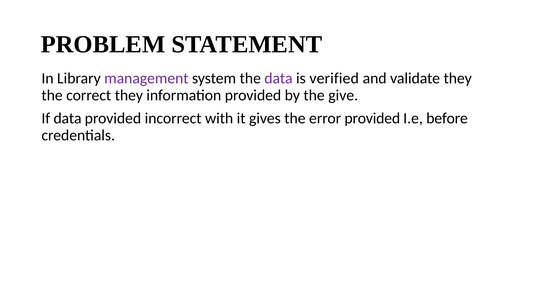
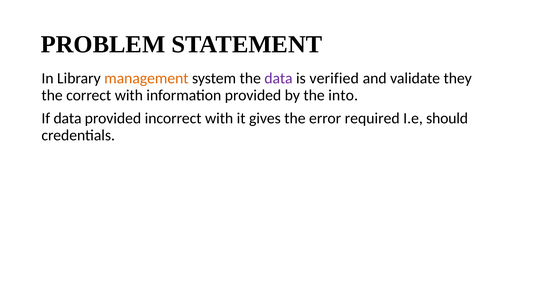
management colour: purple -> orange
correct they: they -> with
give: give -> into
error provided: provided -> required
before: before -> should
